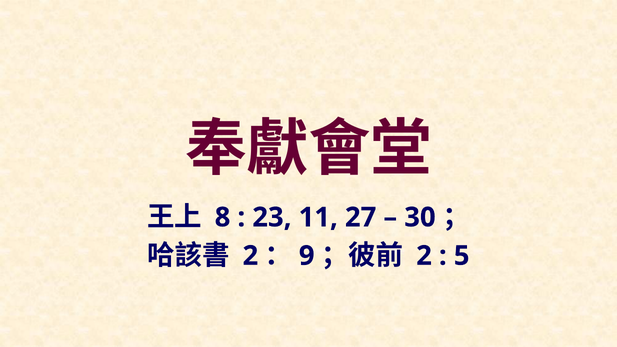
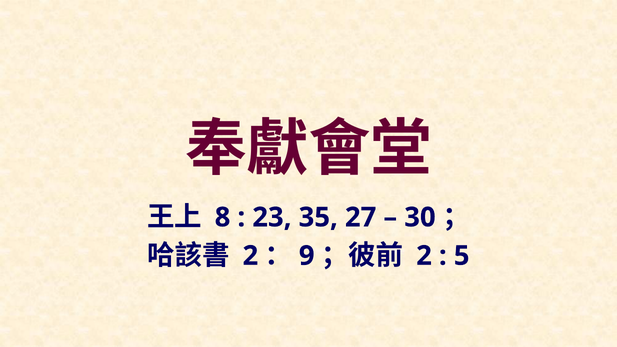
11: 11 -> 35
